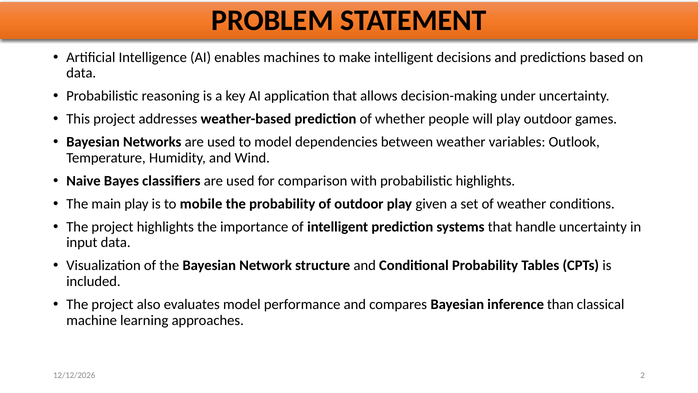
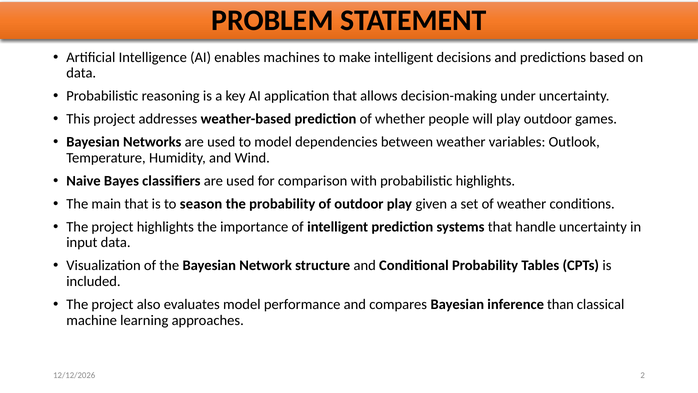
main play: play -> that
mobile: mobile -> season
